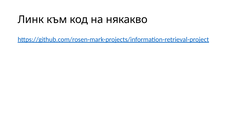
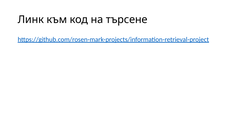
някакво: някакво -> търсене
